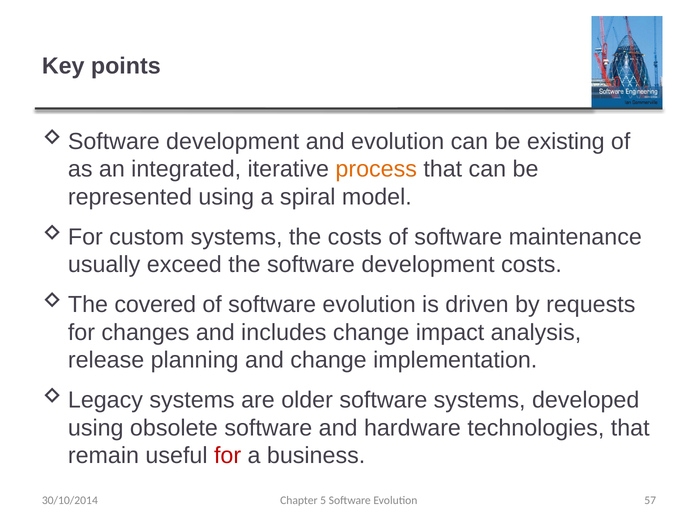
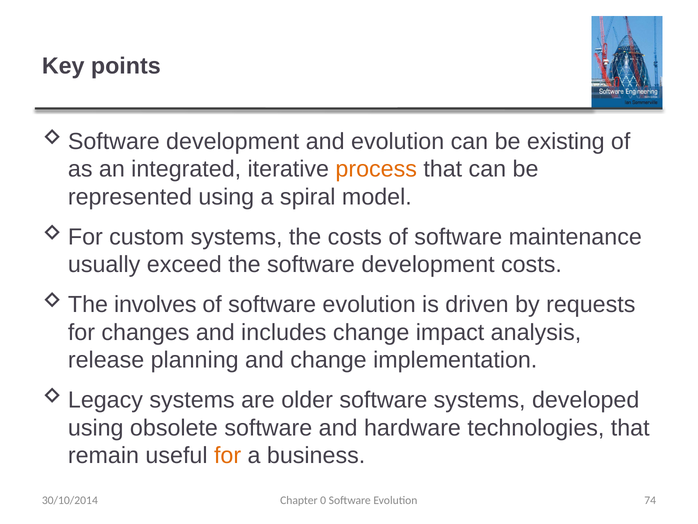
covered: covered -> involves
for at (228, 455) colour: red -> orange
5: 5 -> 0
57: 57 -> 74
